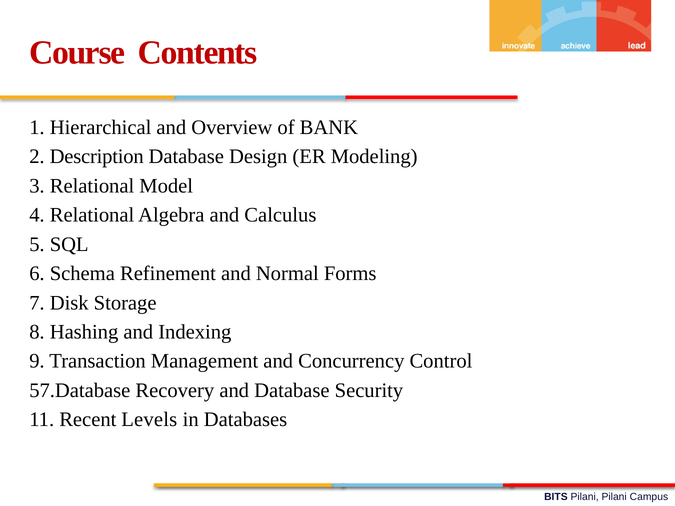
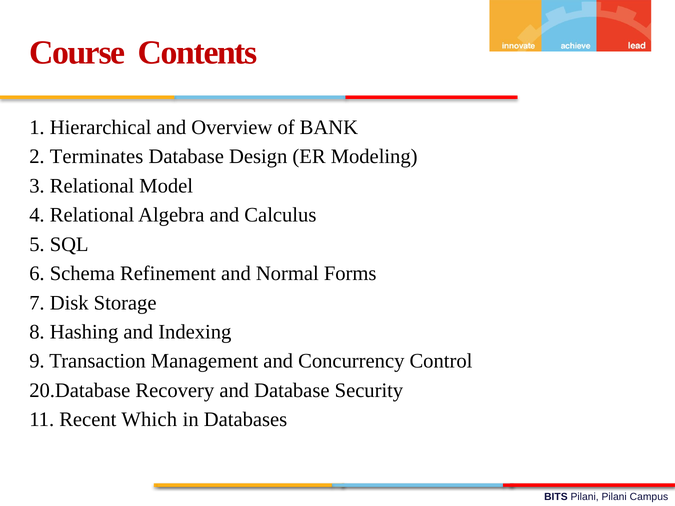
Description: Description -> Terminates
57.Database: 57.Database -> 20.Database
Levels: Levels -> Which
